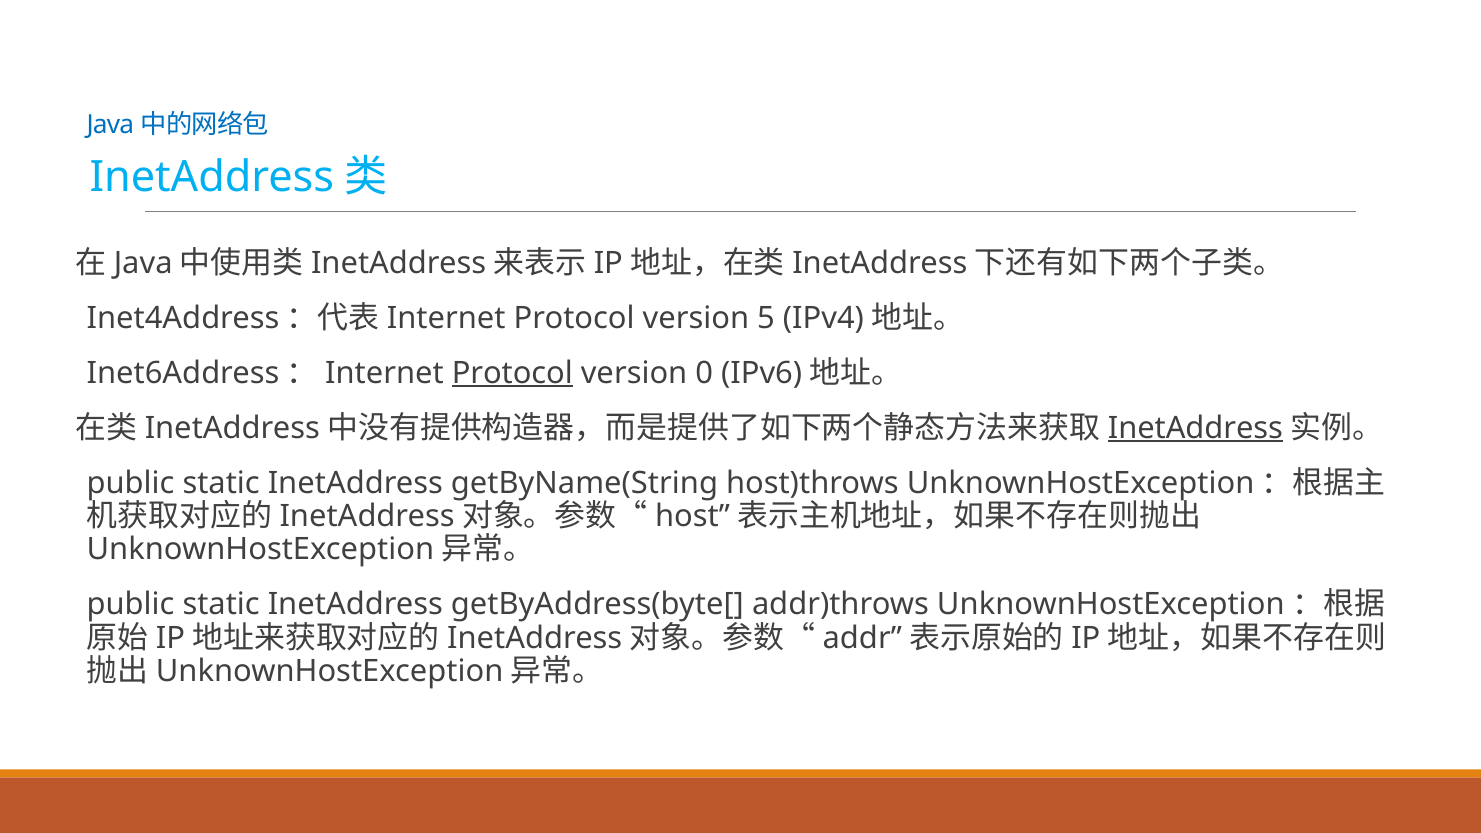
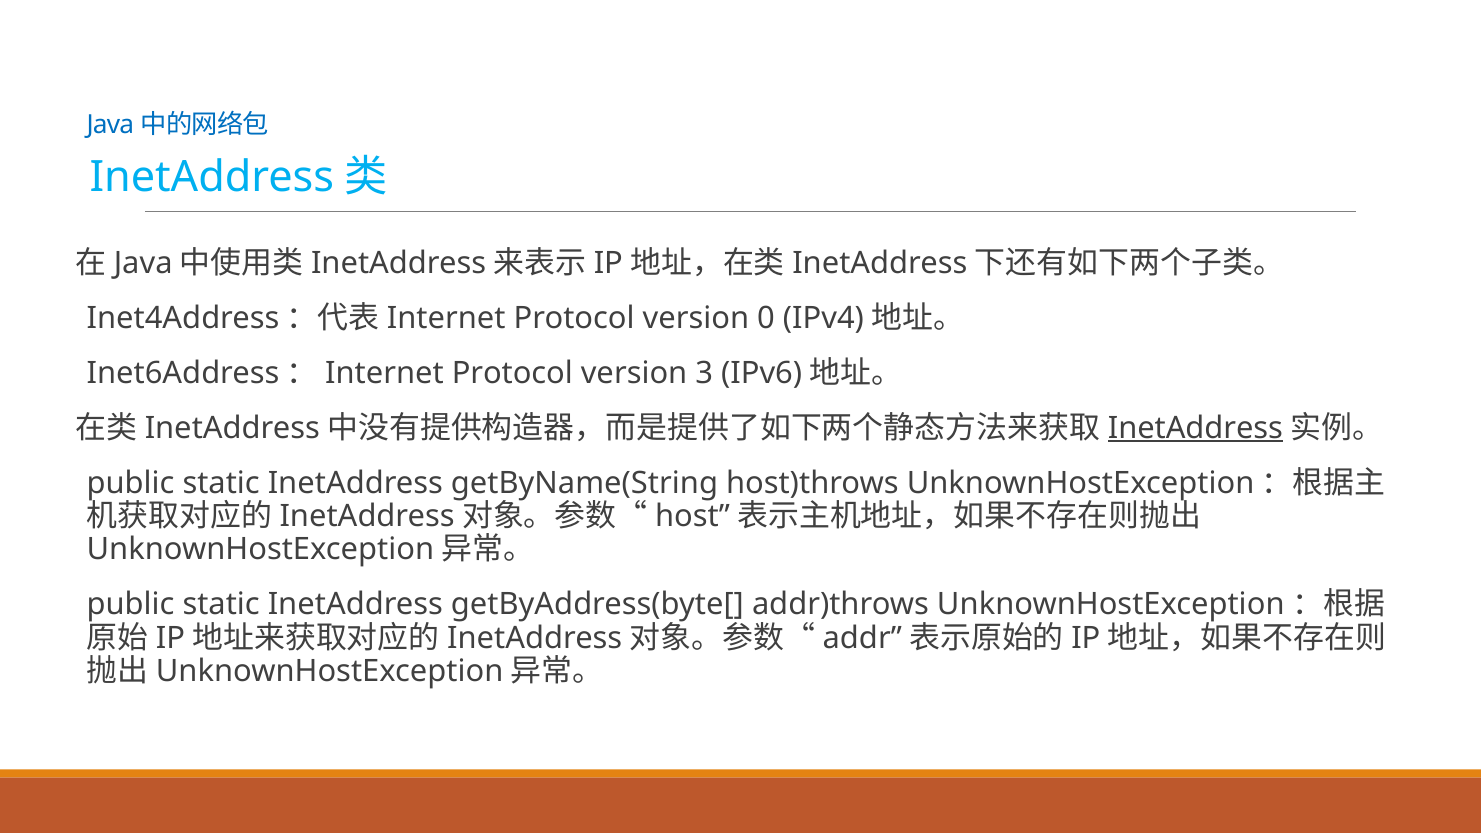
5: 5 -> 0
Protocol at (512, 373) underline: present -> none
0: 0 -> 3
